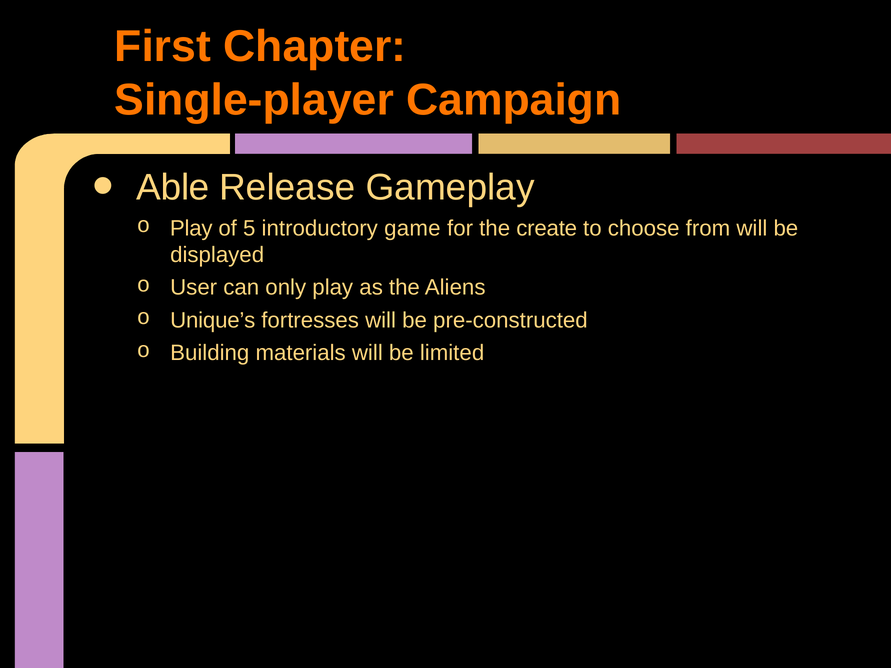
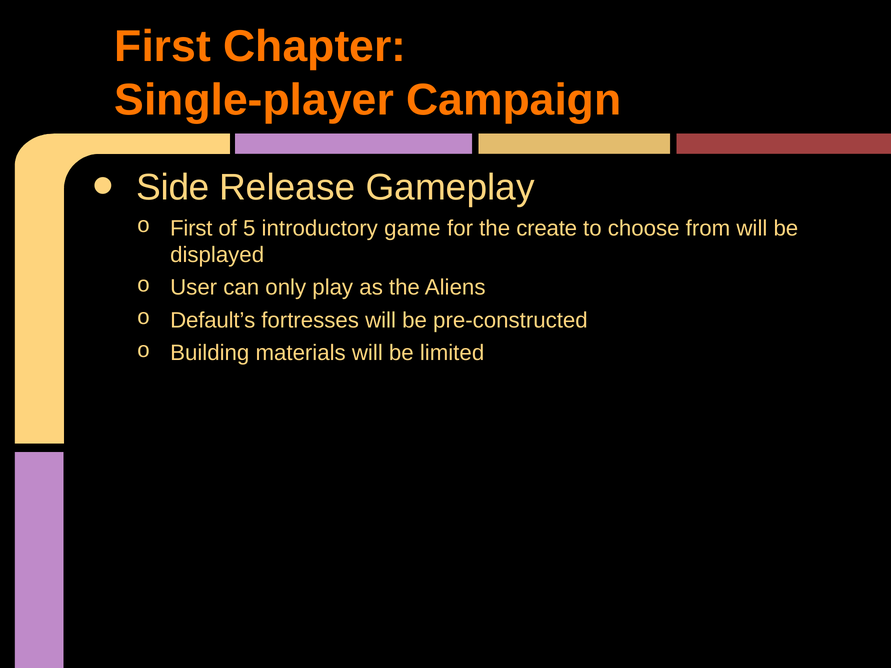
Able: Able -> Side
Play at (191, 228): Play -> First
Unique’s: Unique’s -> Default’s
